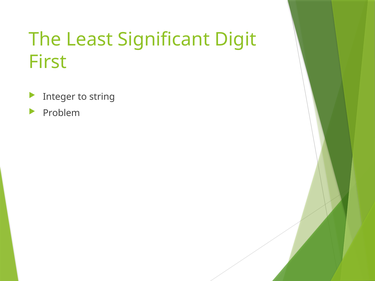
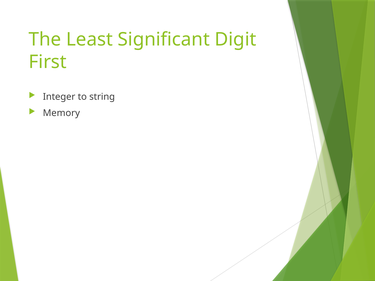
Problem: Problem -> Memory
